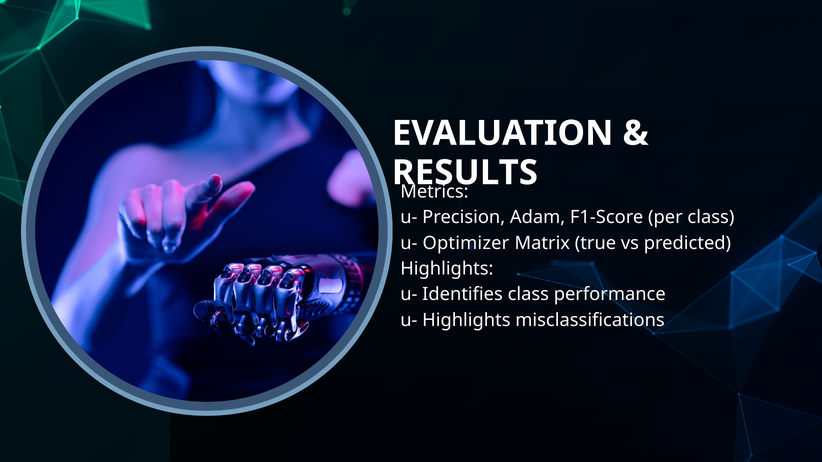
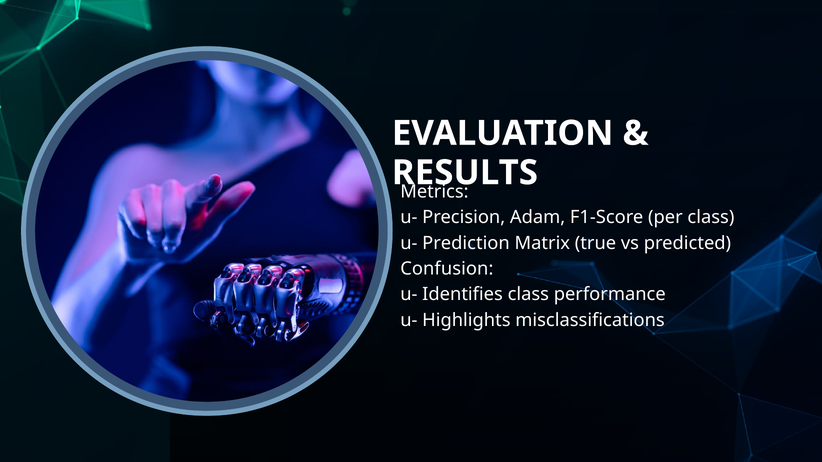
Optimizer: Optimizer -> Prediction
Highlights at (447, 269): Highlights -> Confusion
